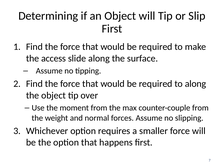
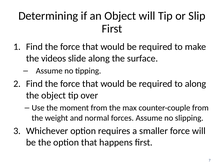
access: access -> videos
